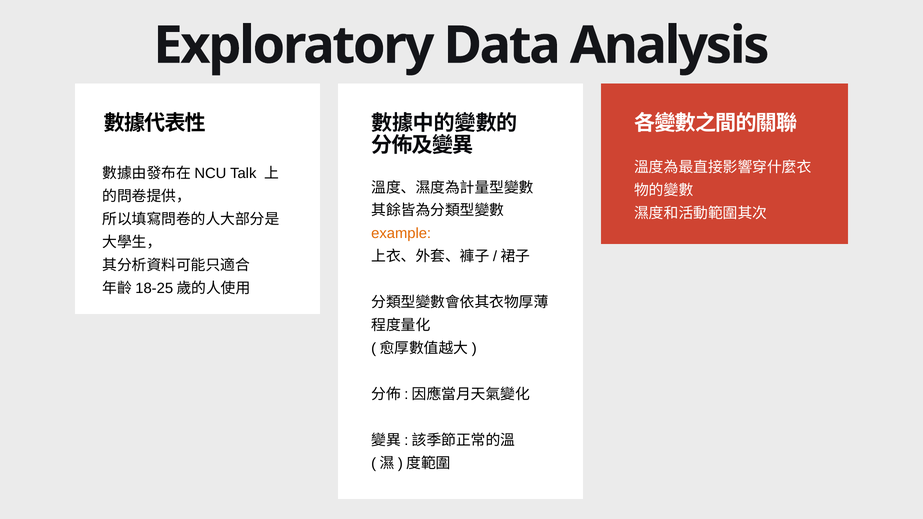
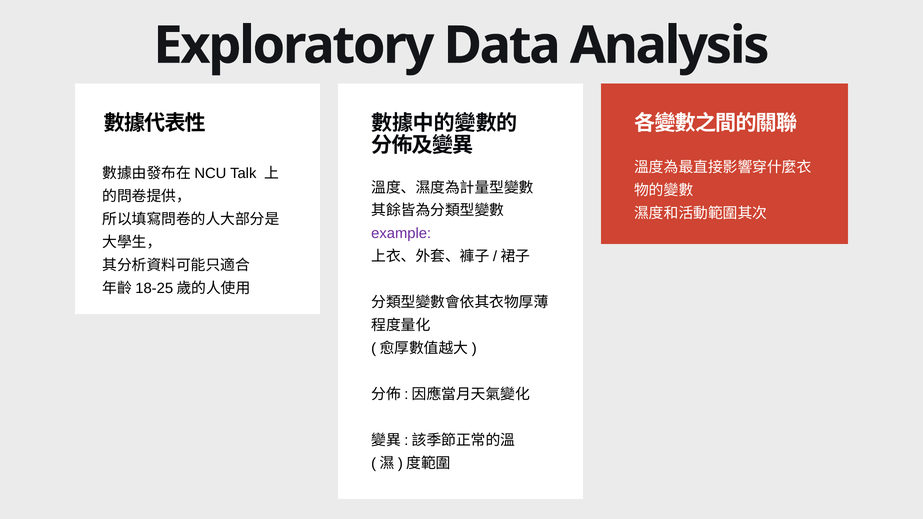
example colour: orange -> purple
